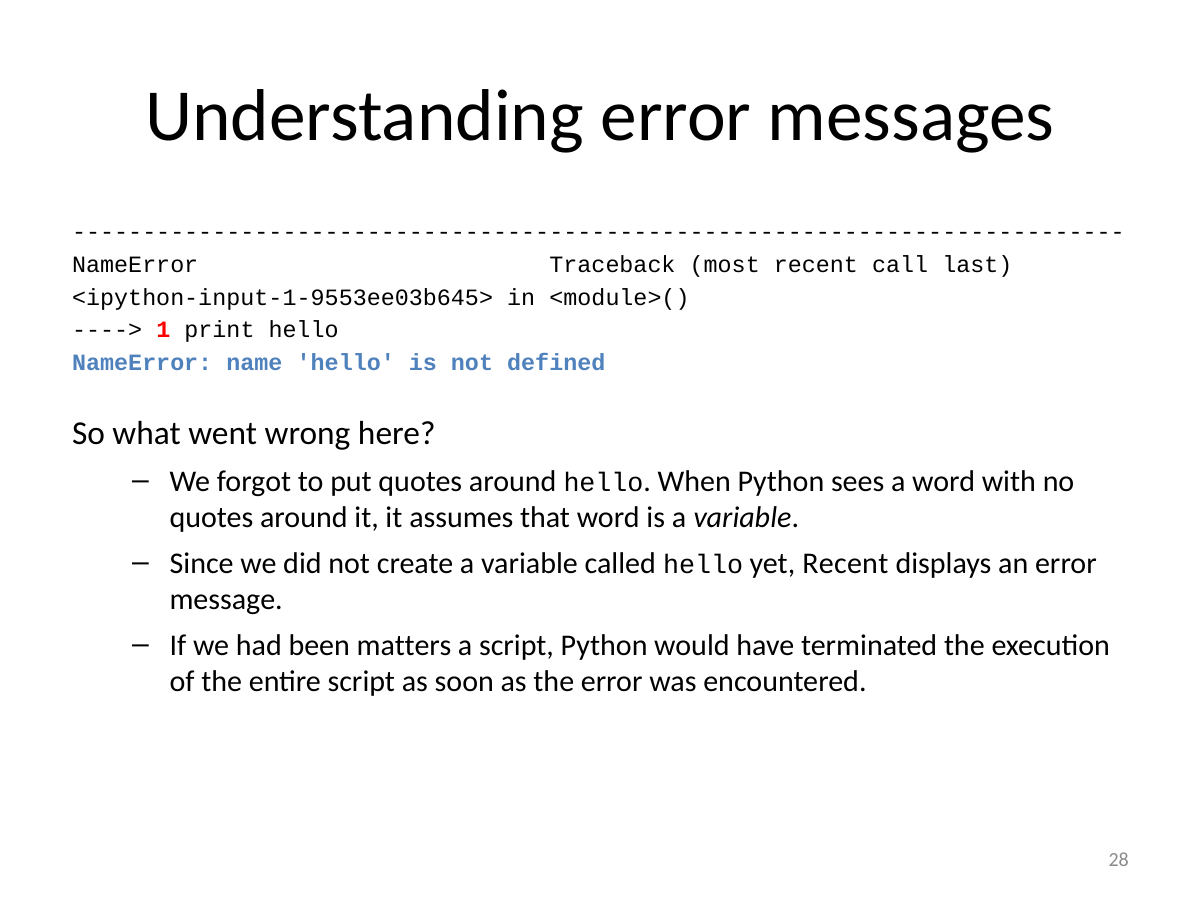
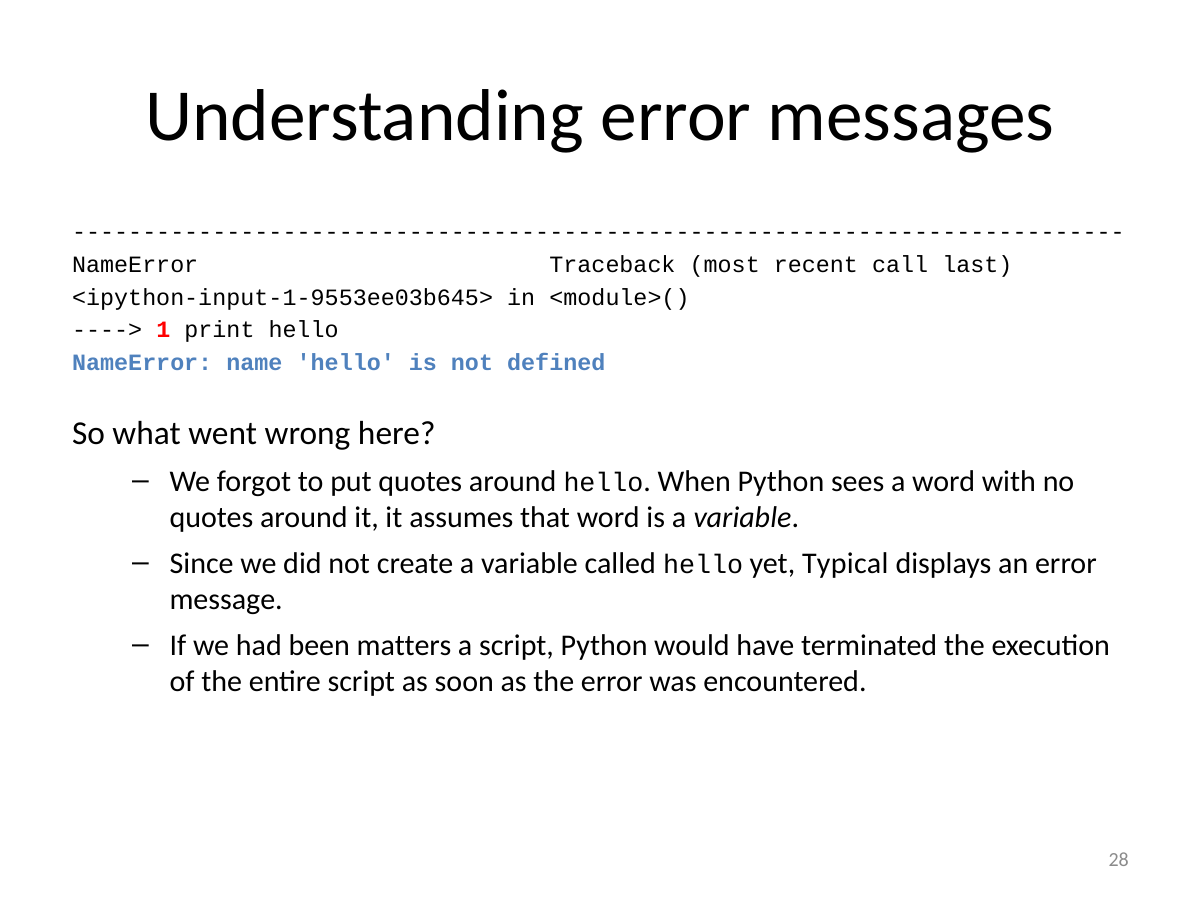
yet Recent: Recent -> Typical
